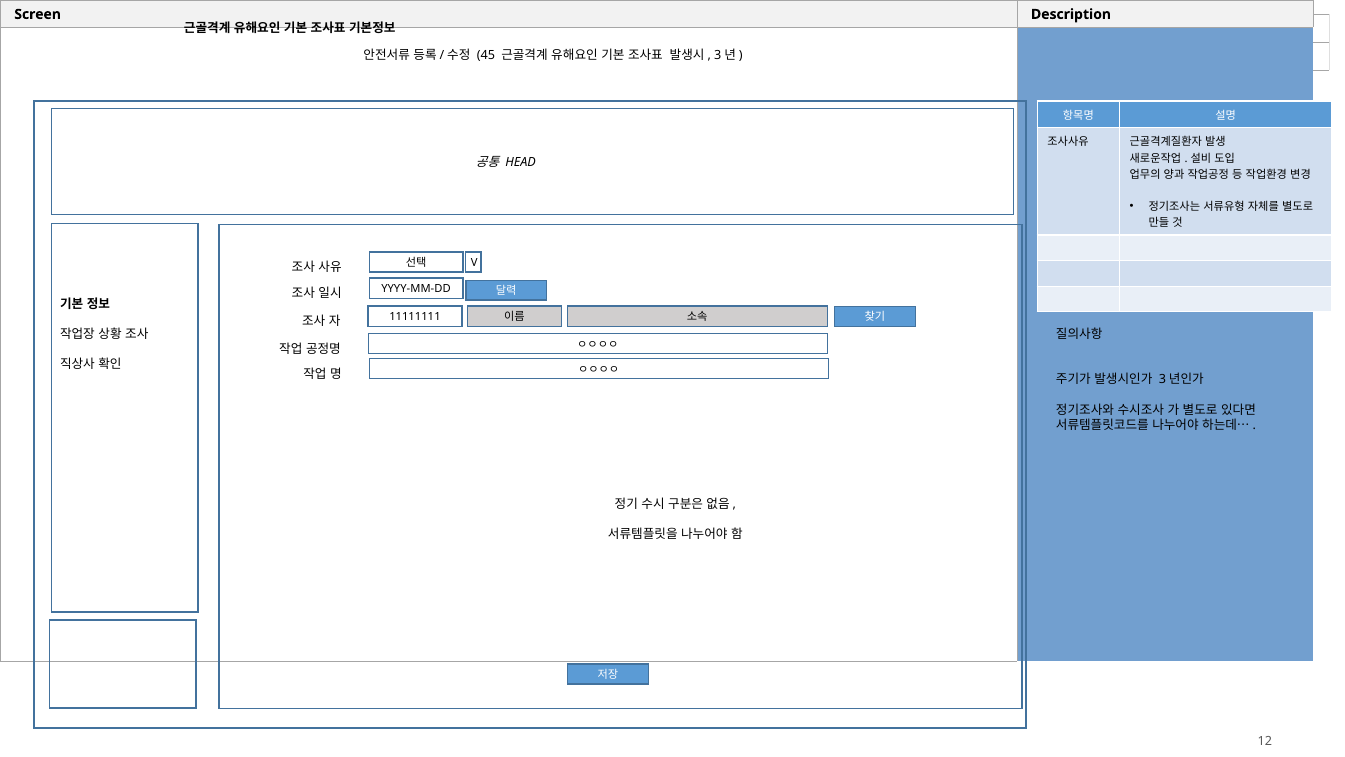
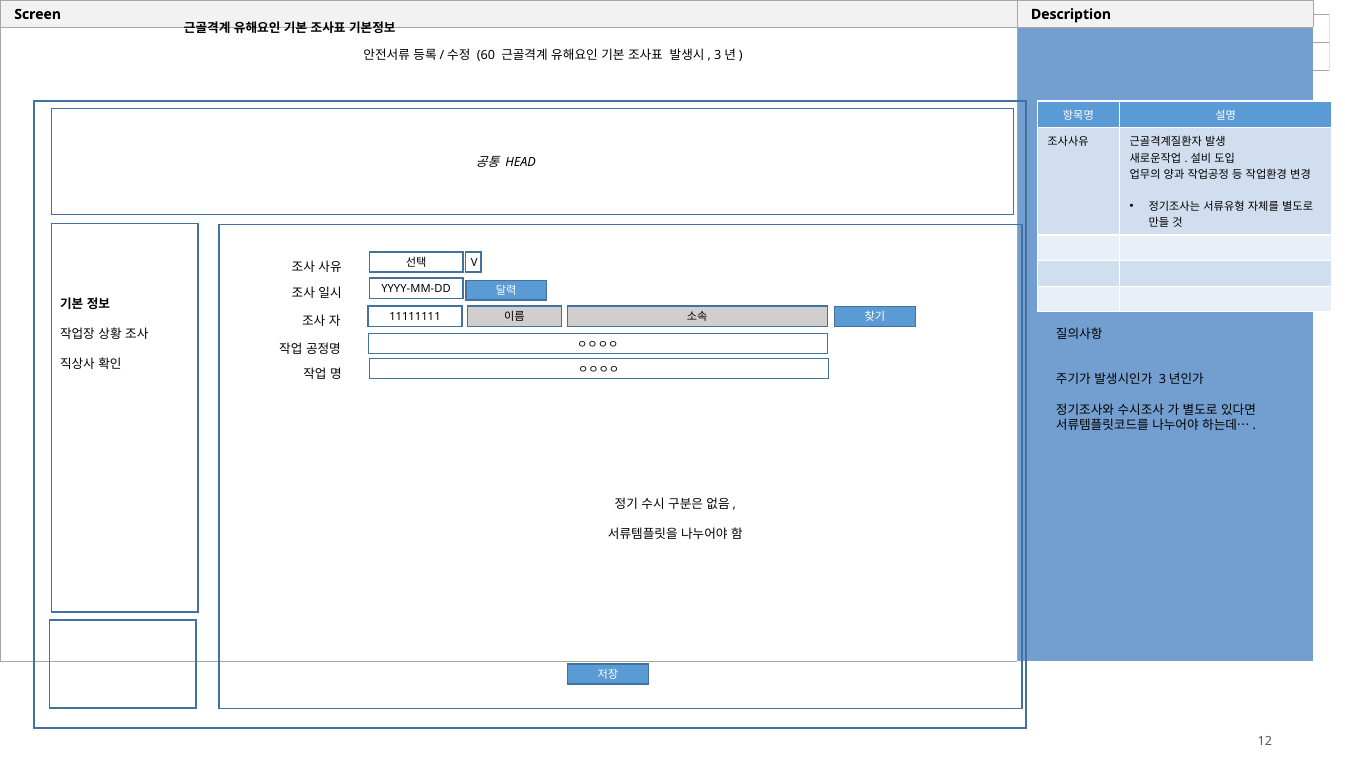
45: 45 -> 60
